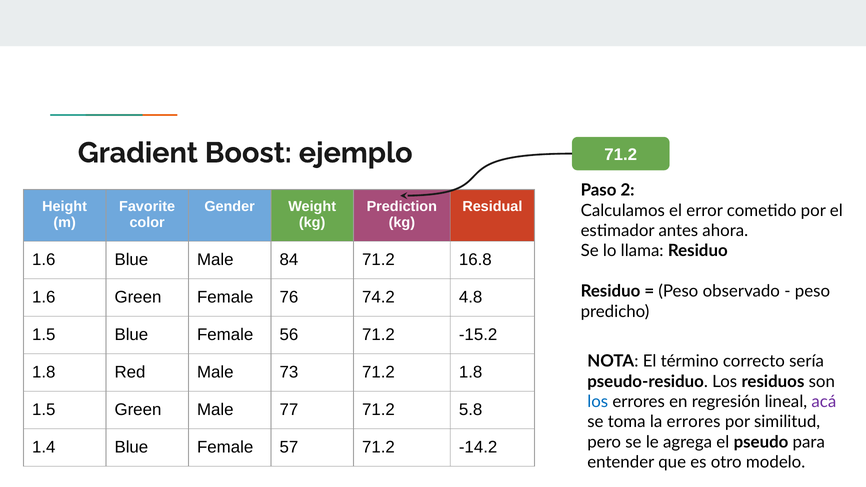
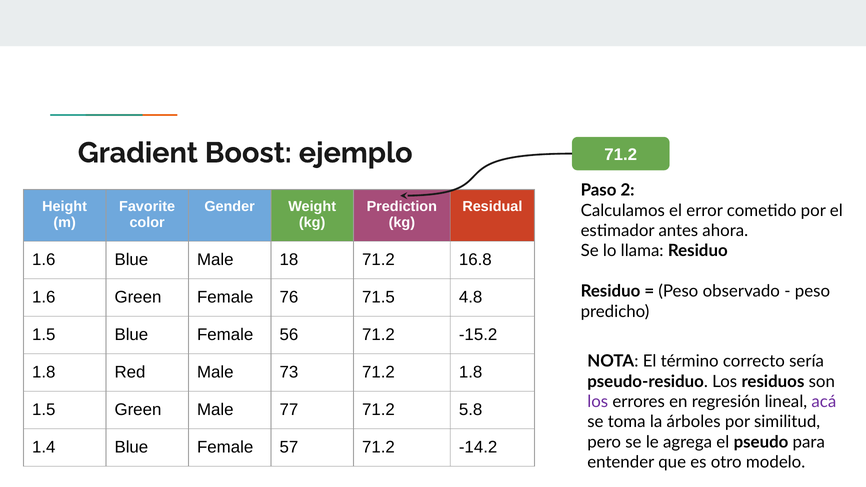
84: 84 -> 18
74.2: 74.2 -> 71.5
los at (598, 402) colour: blue -> purple
la errores: errores -> árboles
